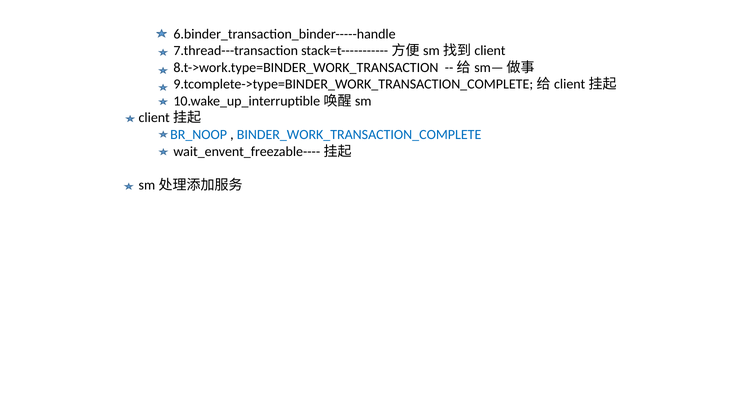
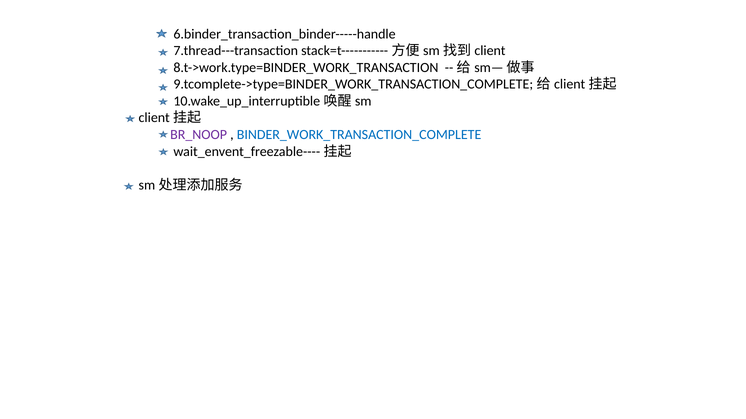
BR_NOOP colour: blue -> purple
